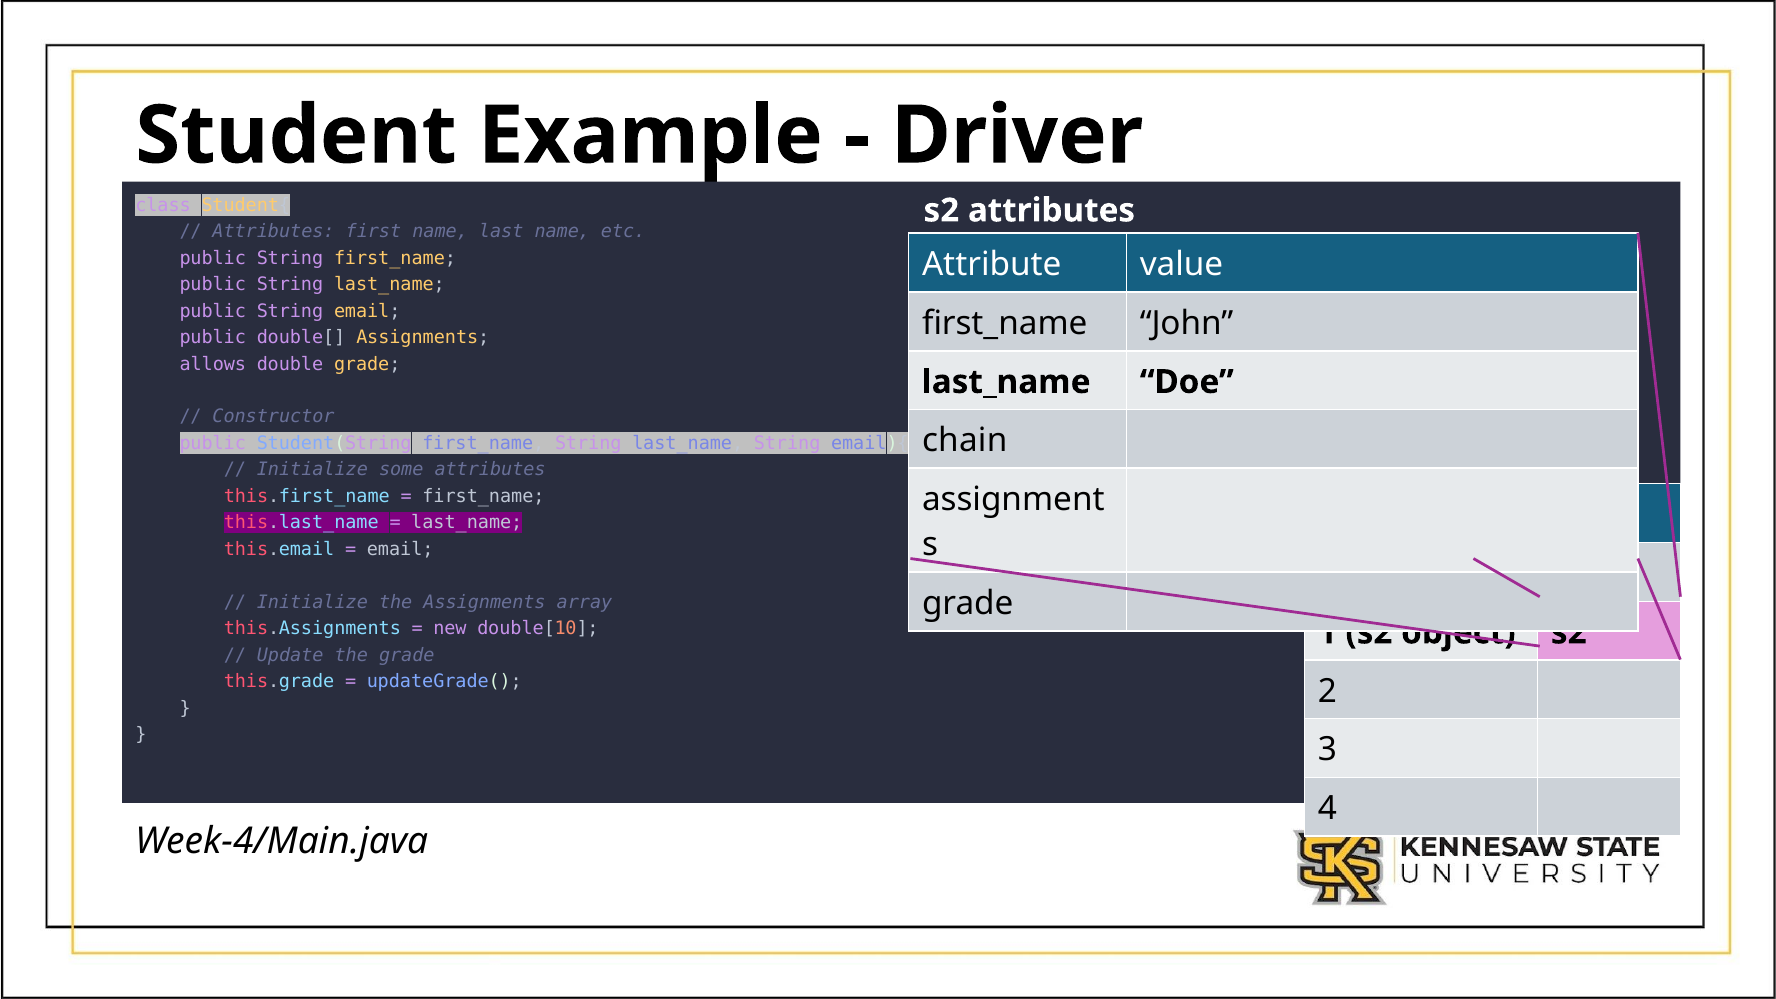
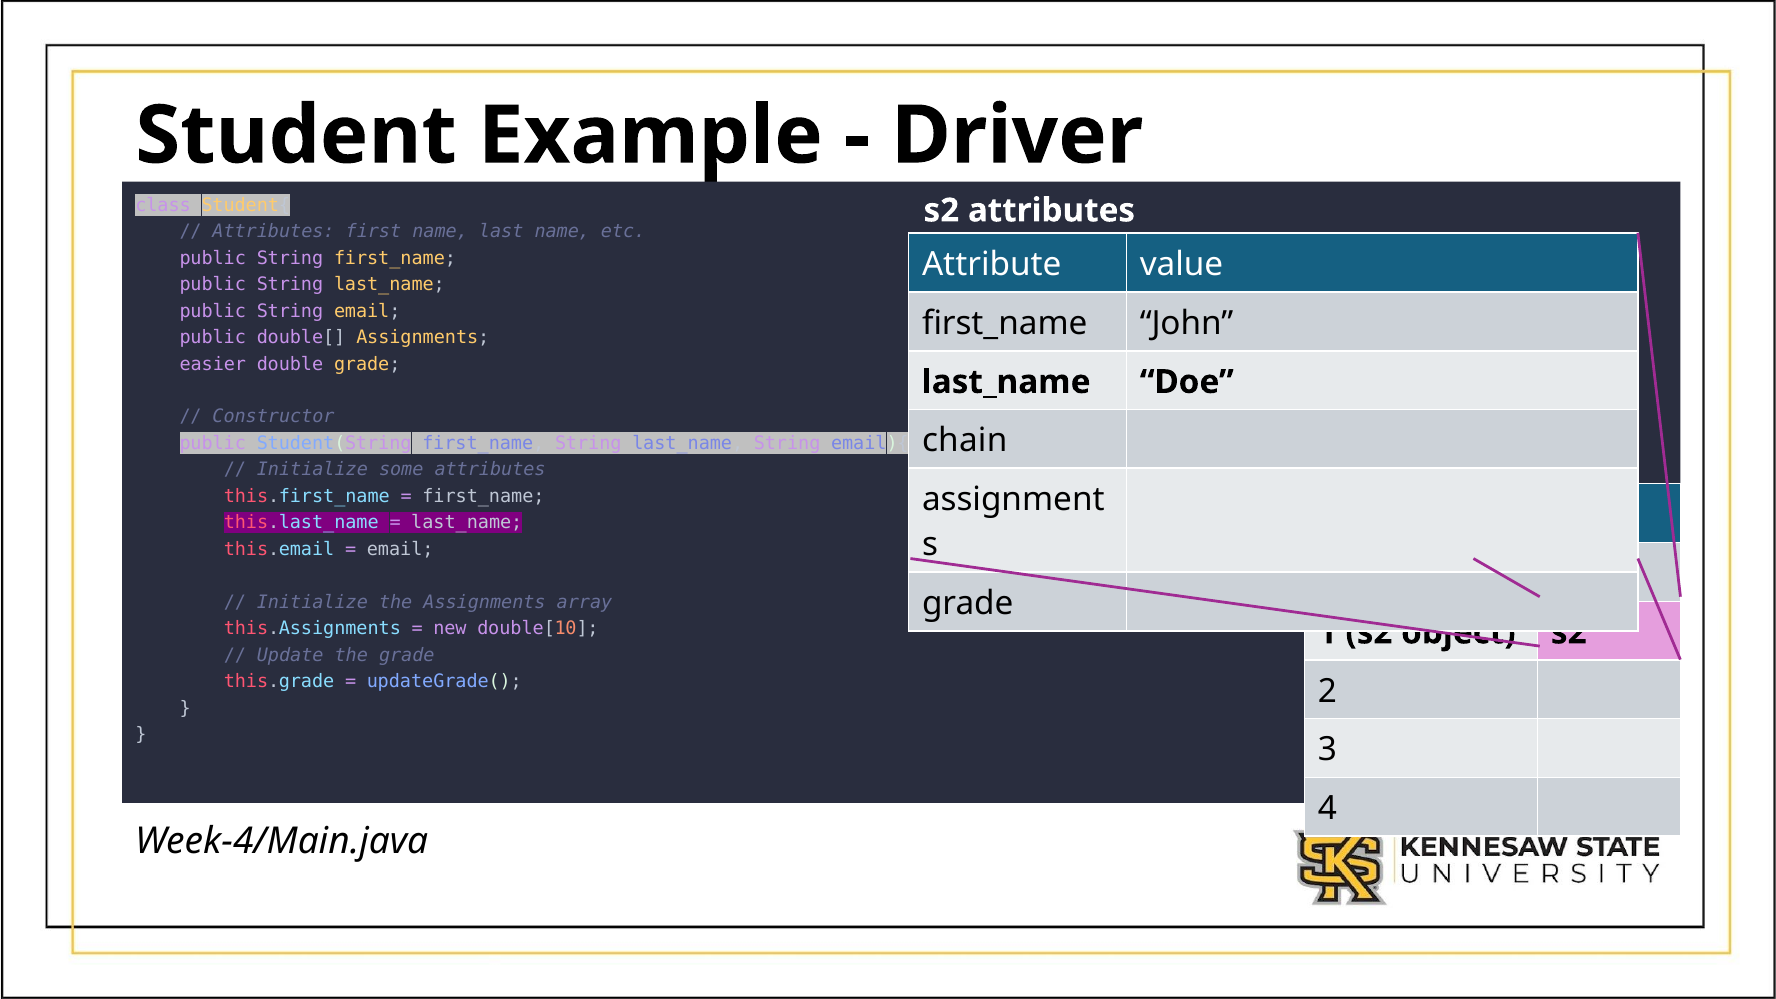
allows: allows -> easier
